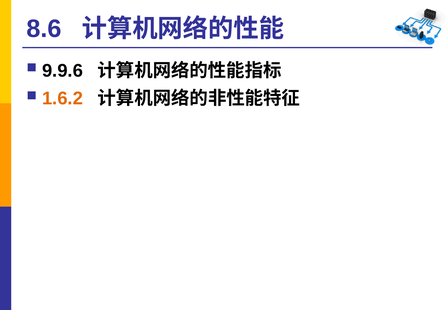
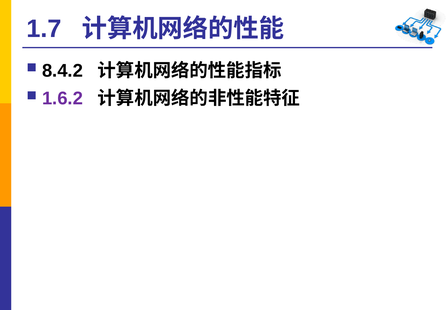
8.6: 8.6 -> 1.7
9.9.6: 9.9.6 -> 8.4.2
1.6.2 colour: orange -> purple
